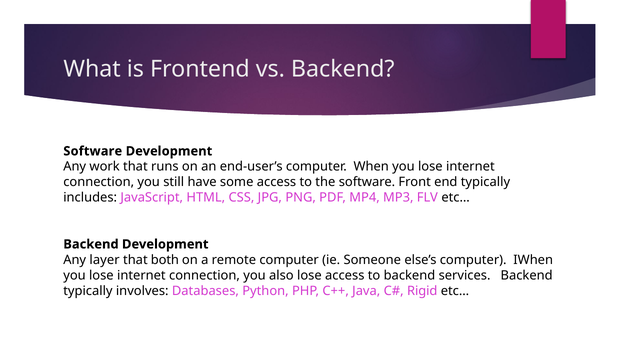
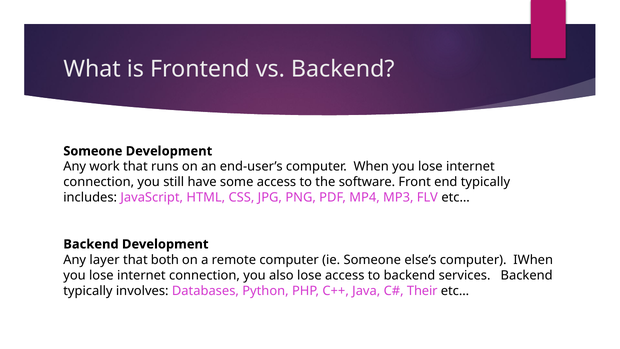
Software at (93, 151): Software -> Someone
Rigid: Rigid -> Their
